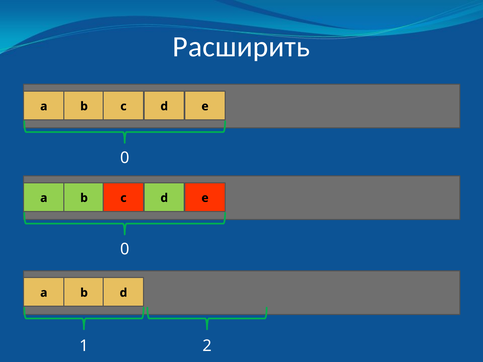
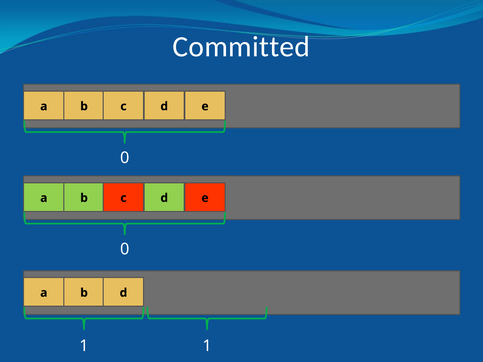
Расширить: Расширить -> Committed
1 2: 2 -> 1
